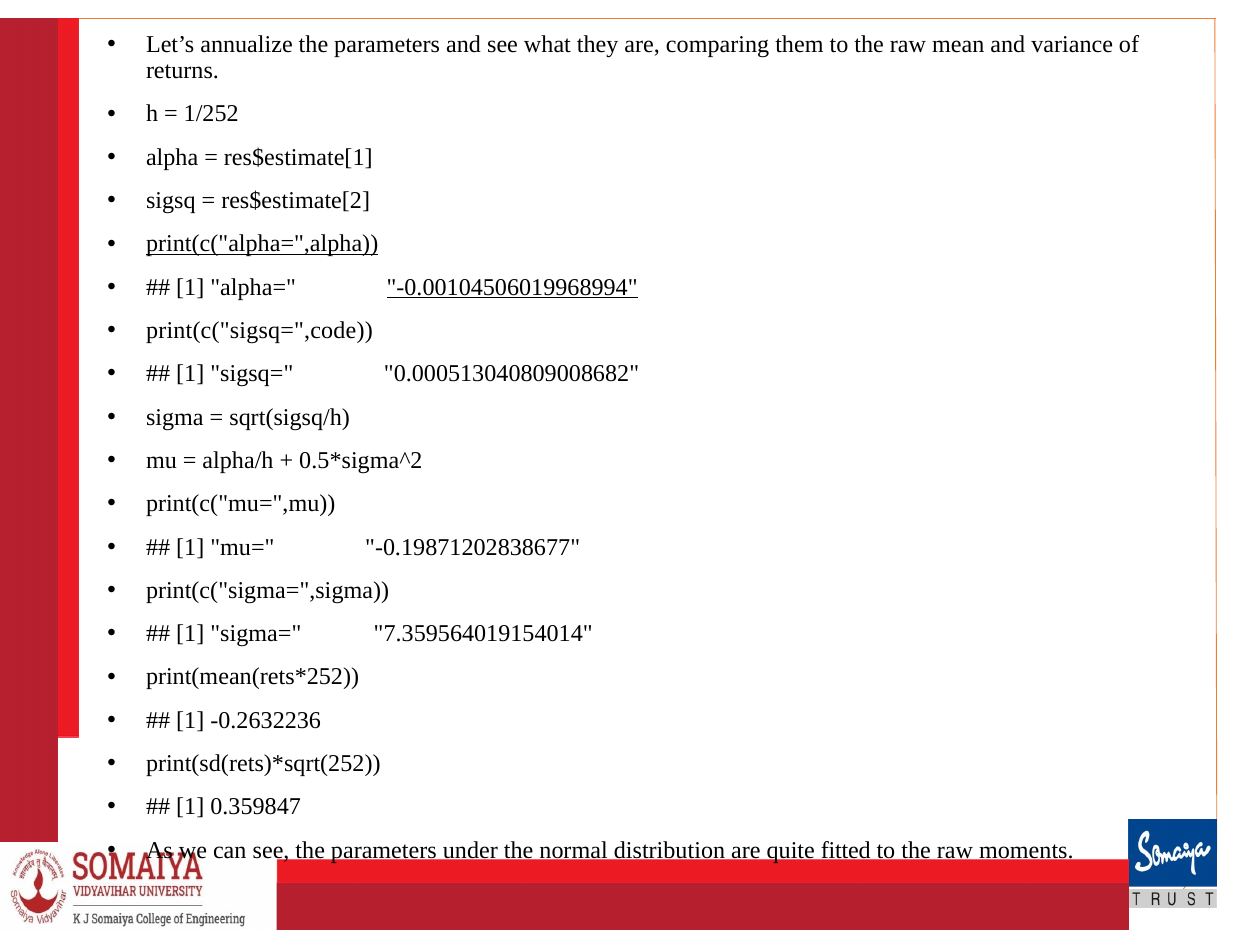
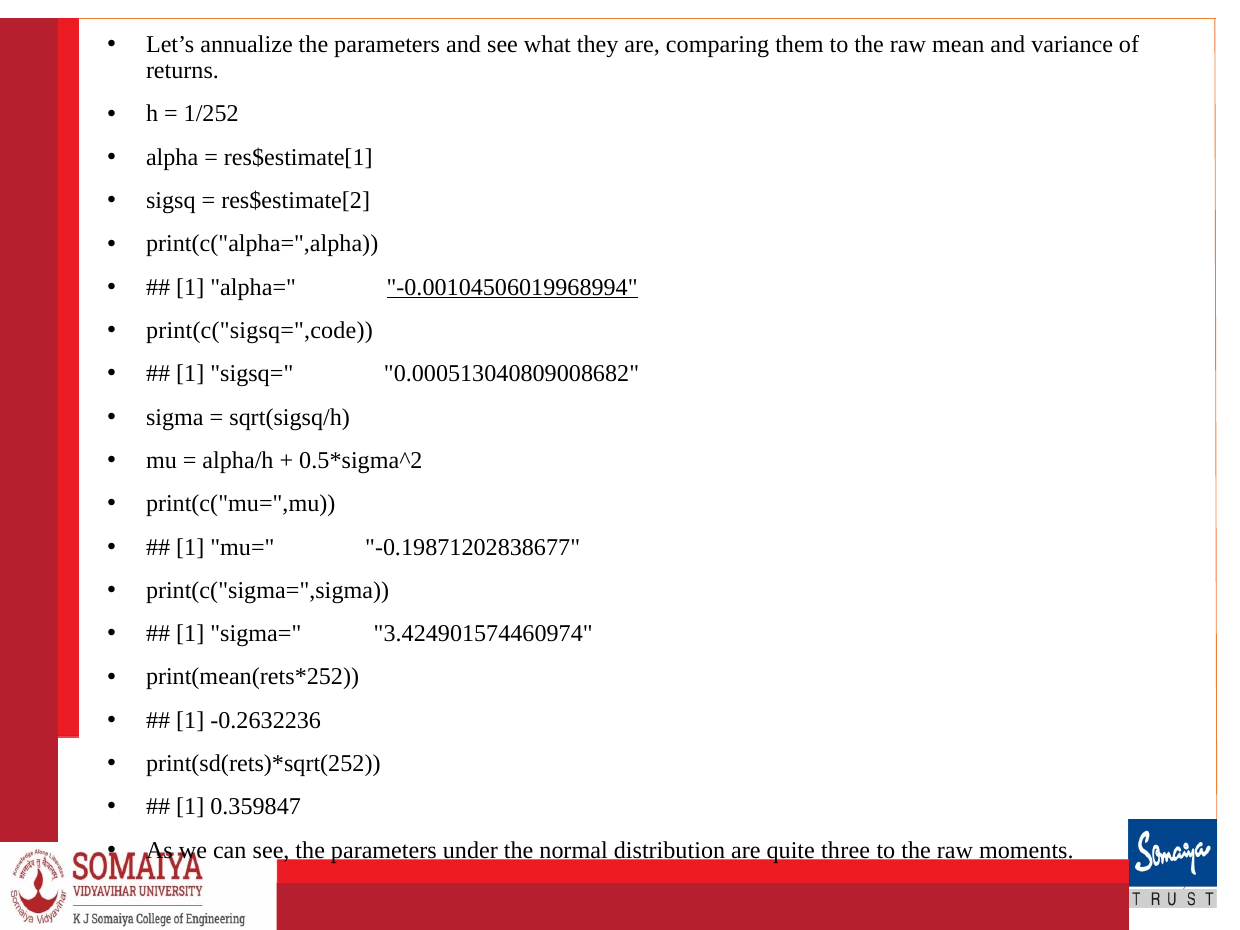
print(c("alpha=",alpha underline: present -> none
7.359564019154014: 7.359564019154014 -> 3.424901574460974
fitted: fitted -> three
